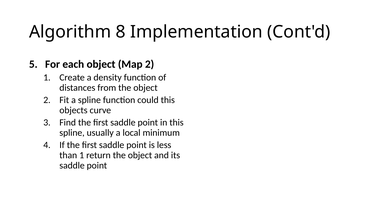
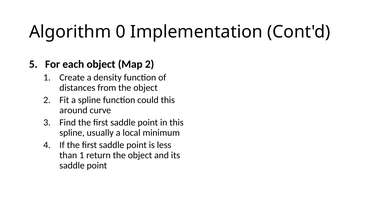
8: 8 -> 0
objects: objects -> around
